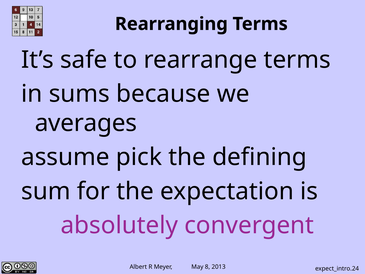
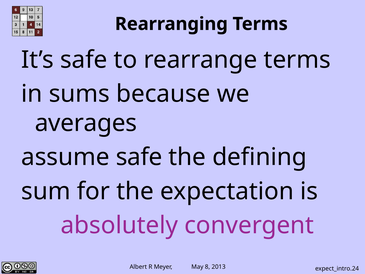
assume pick: pick -> safe
